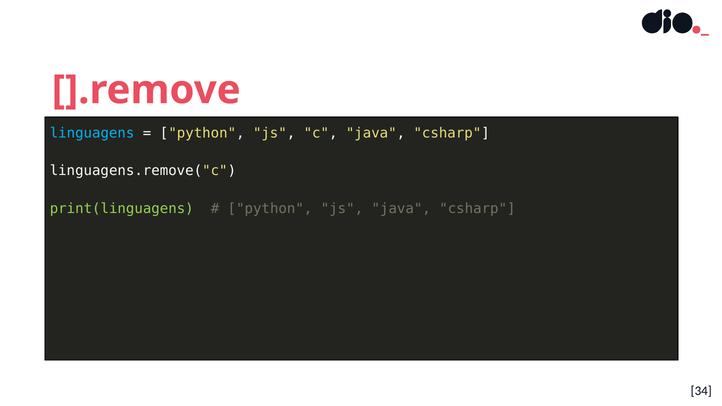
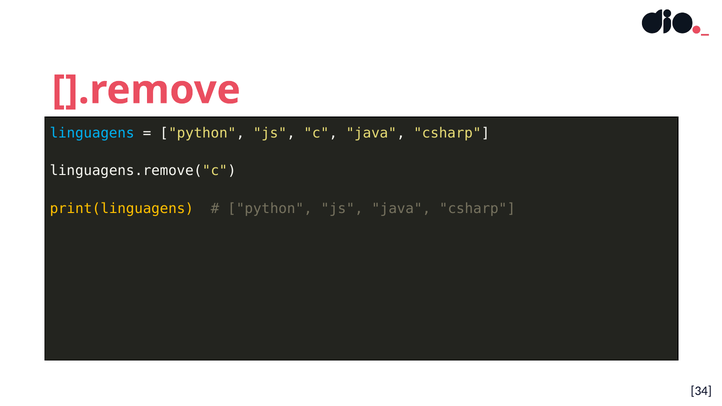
print(linguagens colour: light green -> yellow
